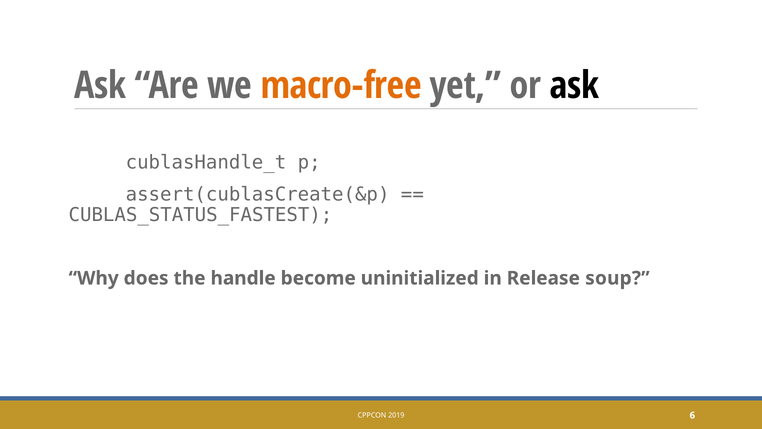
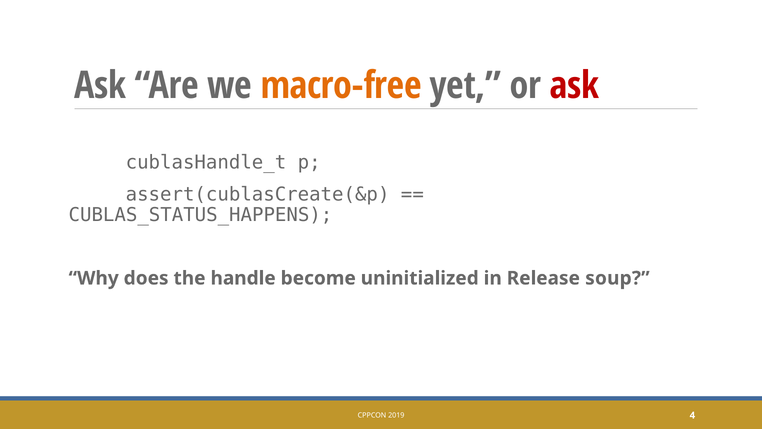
ask at (574, 85) colour: black -> red
CUBLAS_STATUS_FASTEST: CUBLAS_STATUS_FASTEST -> CUBLAS_STATUS_HAPPENS
6: 6 -> 4
